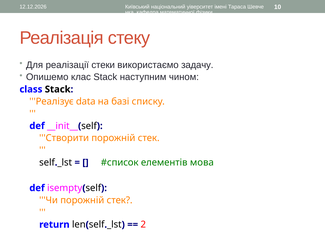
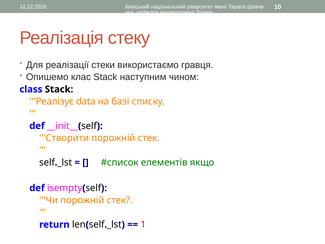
задачу: задачу -> гравця
мова: мова -> якщо
2: 2 -> 1
